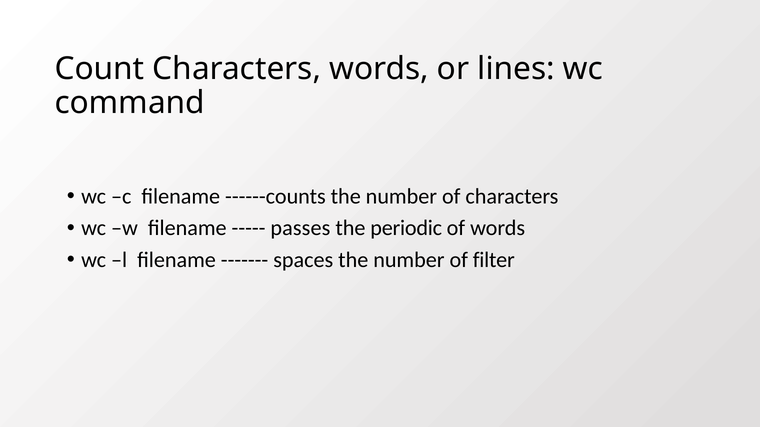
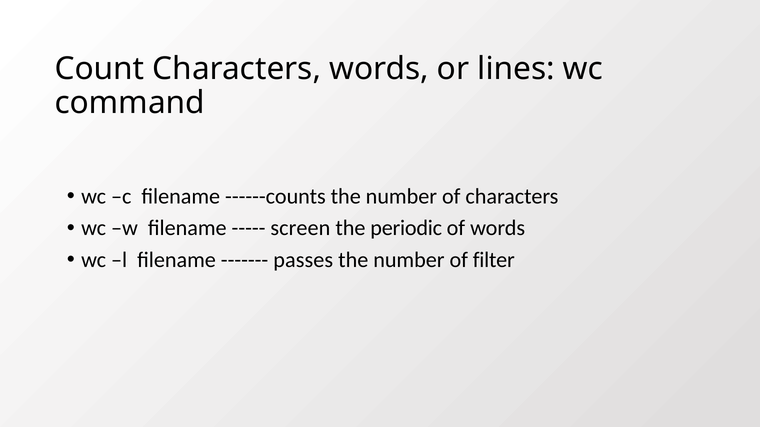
passes: passes -> screen
spaces: spaces -> passes
